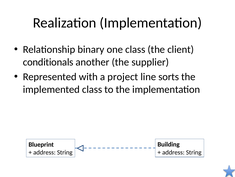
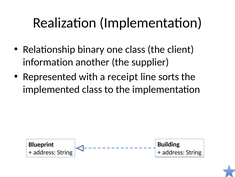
conditionals: conditionals -> information
project: project -> receipt
